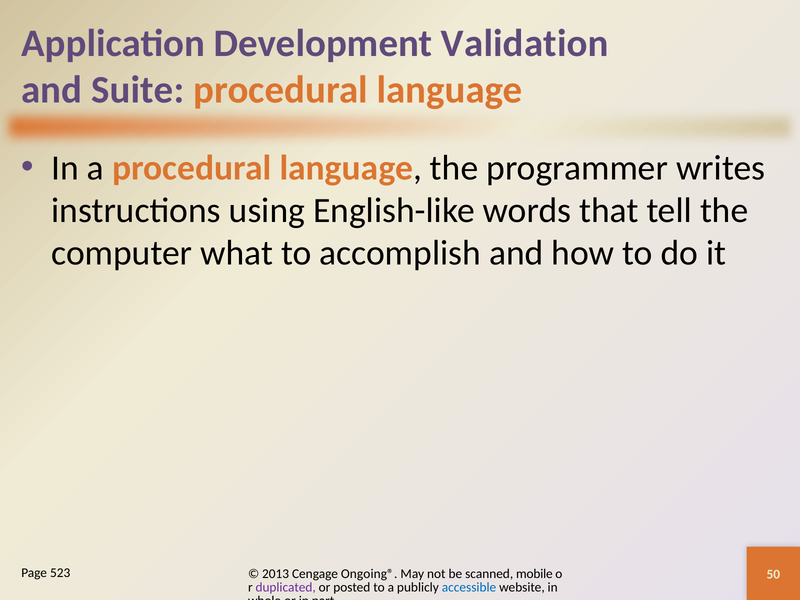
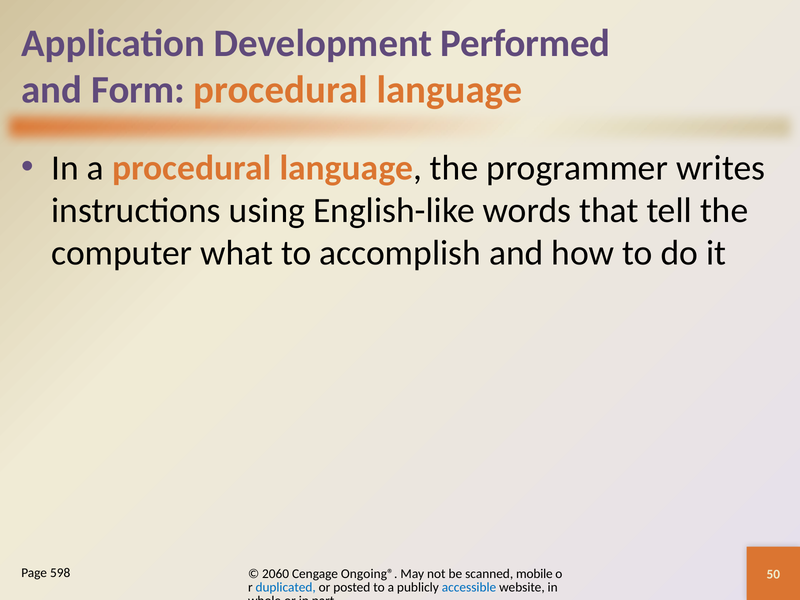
Validation: Validation -> Performed
Suite: Suite -> Form
523: 523 -> 598
2013: 2013 -> 2060
duplicated colour: purple -> blue
